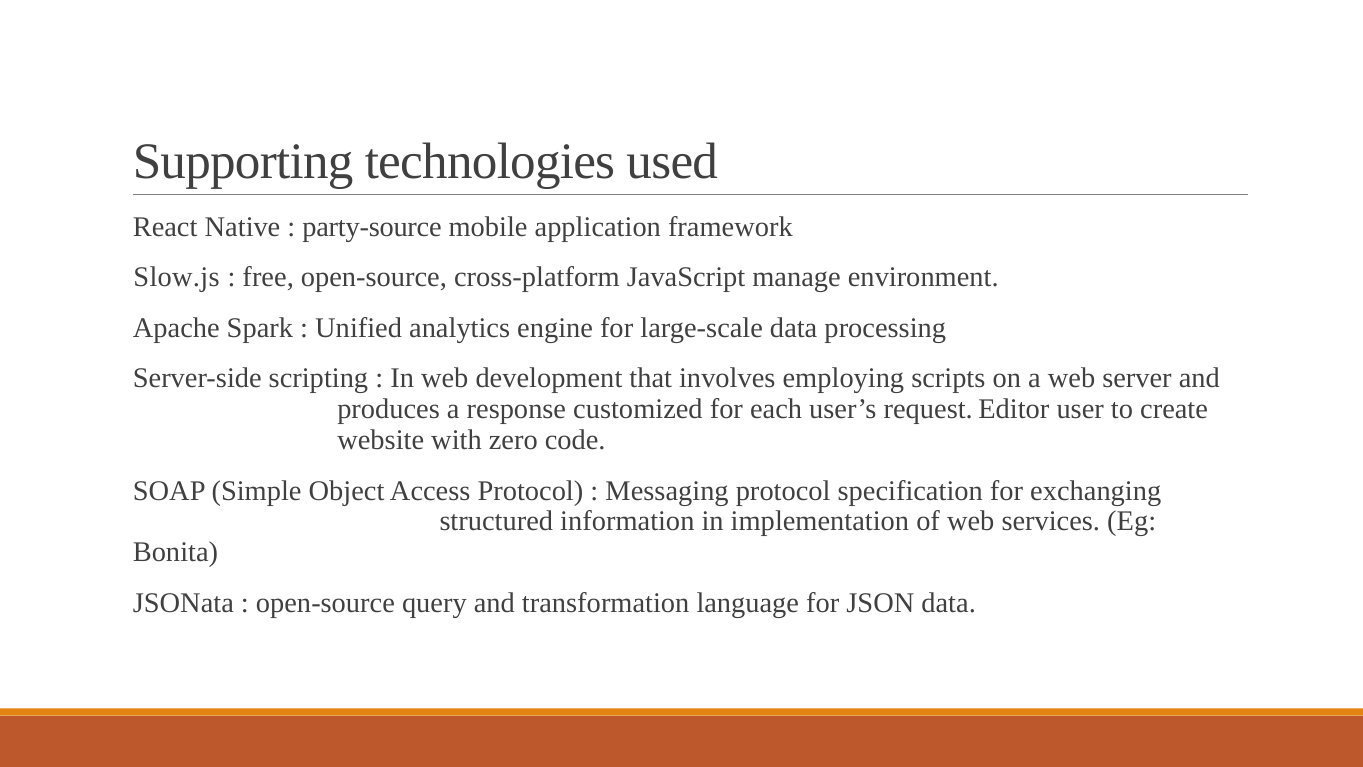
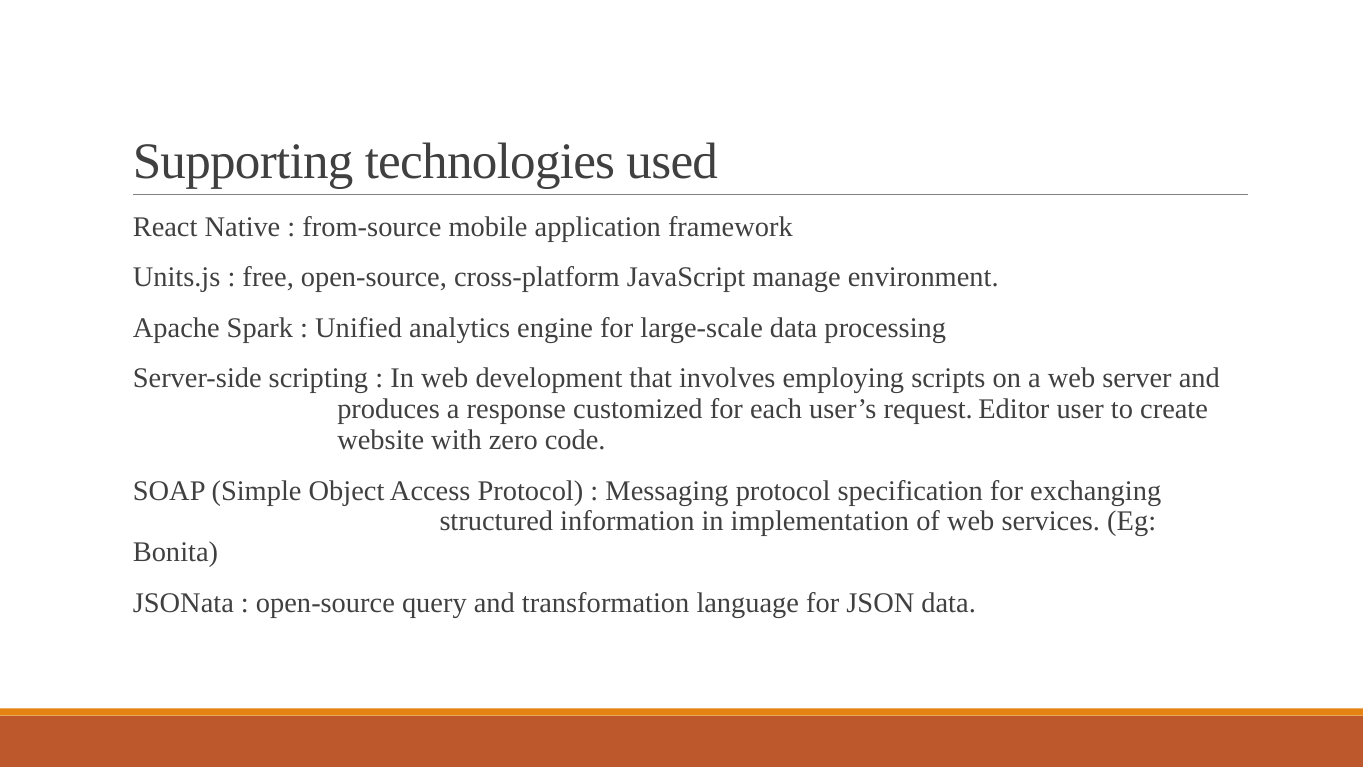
party-source: party-source -> from-source
Slow.js: Slow.js -> Units.js
